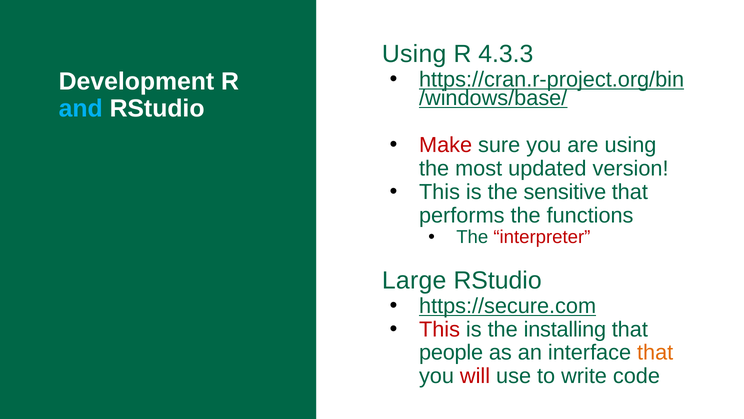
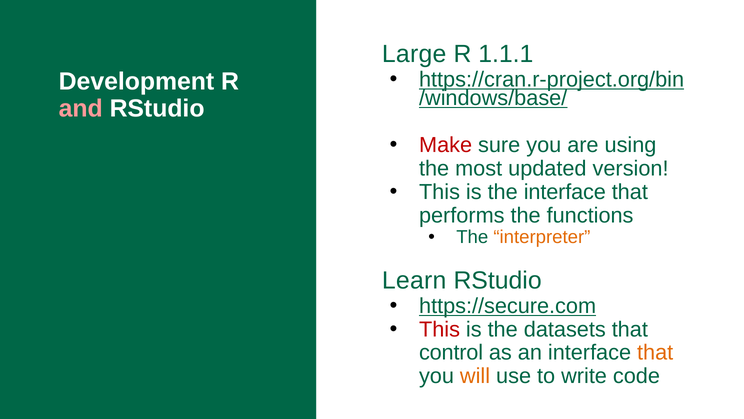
Using at (414, 54): Using -> Large
4.3.3: 4.3.3 -> 1.1.1
and colour: light blue -> pink
the sensitive: sensitive -> interface
interpreter colour: red -> orange
Large: Large -> Learn
installing: installing -> datasets
people: people -> control
will colour: red -> orange
